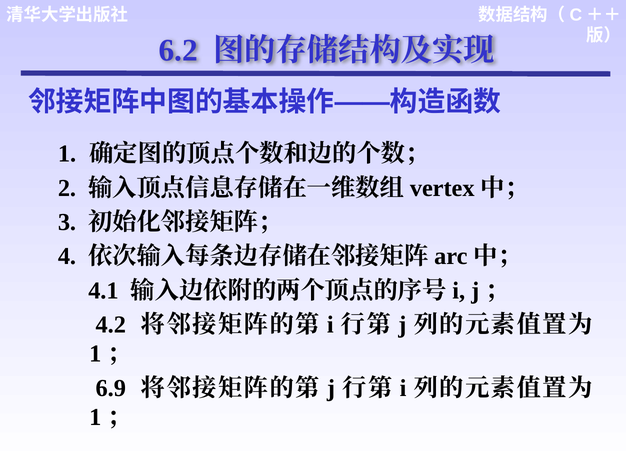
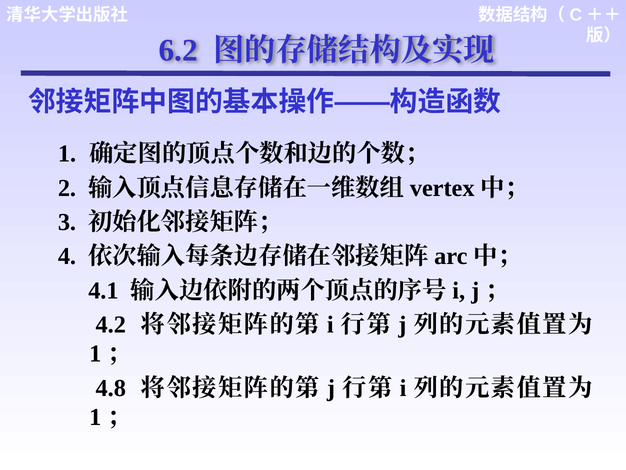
6.9: 6.9 -> 4.8
